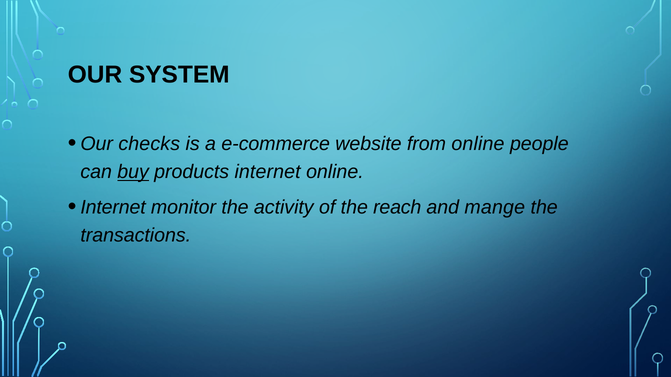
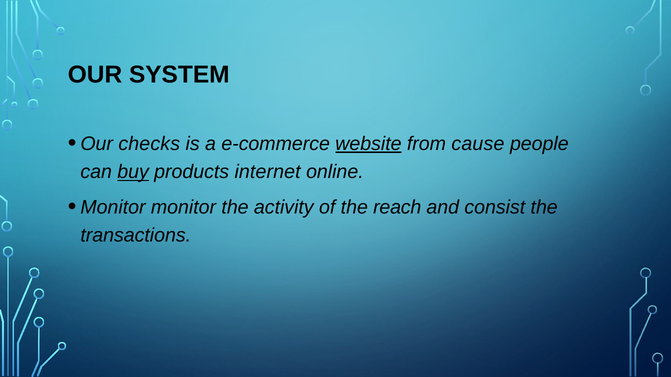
website underline: none -> present
from online: online -> cause
Internet at (113, 207): Internet -> Monitor
mange: mange -> consist
